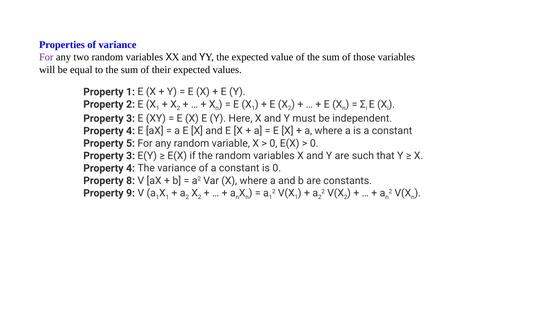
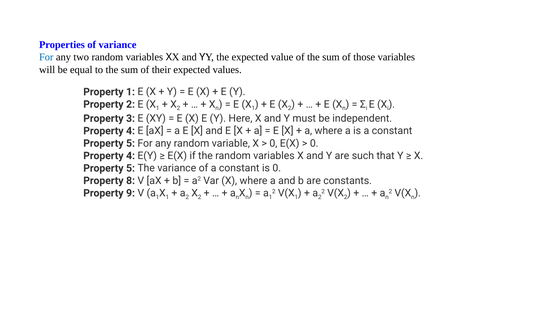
For at (46, 57) colour: purple -> blue
3 at (131, 155): 3 -> 4
4 at (131, 168): 4 -> 5
